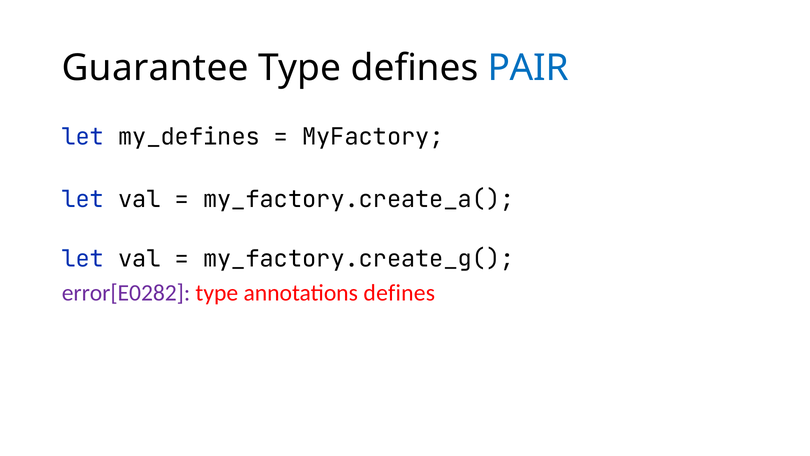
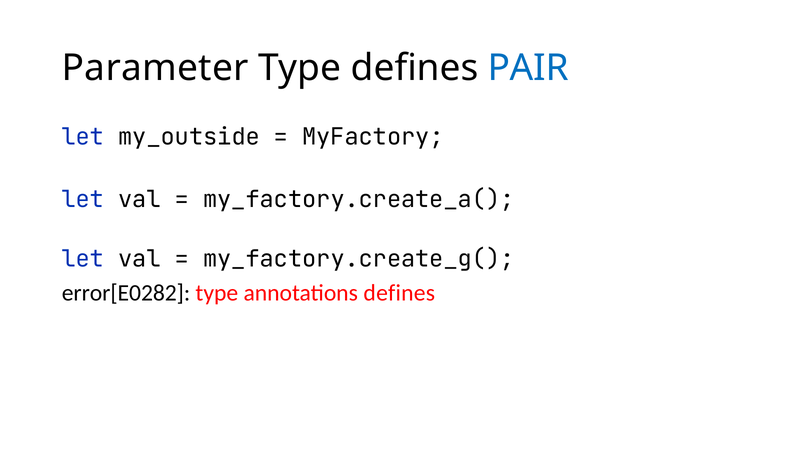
Guarantee: Guarantee -> Parameter
my_defines: my_defines -> my_outside
error[E0282 colour: purple -> black
